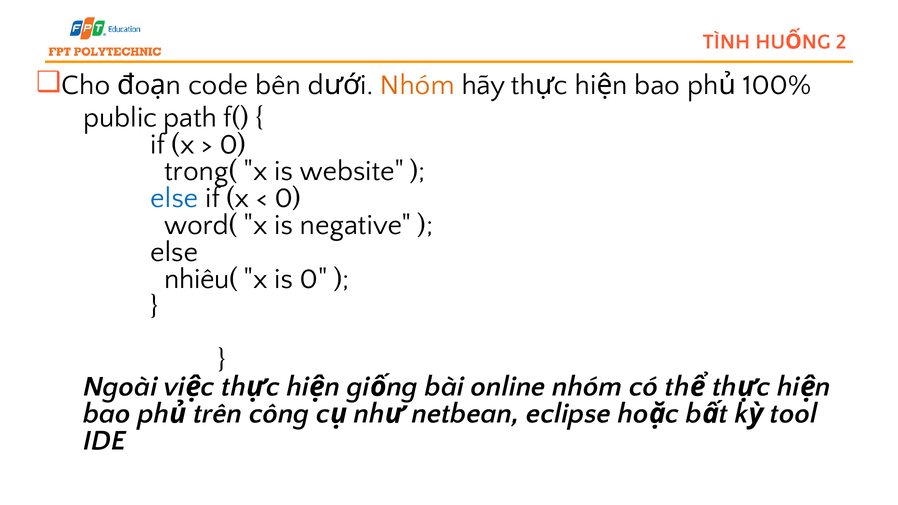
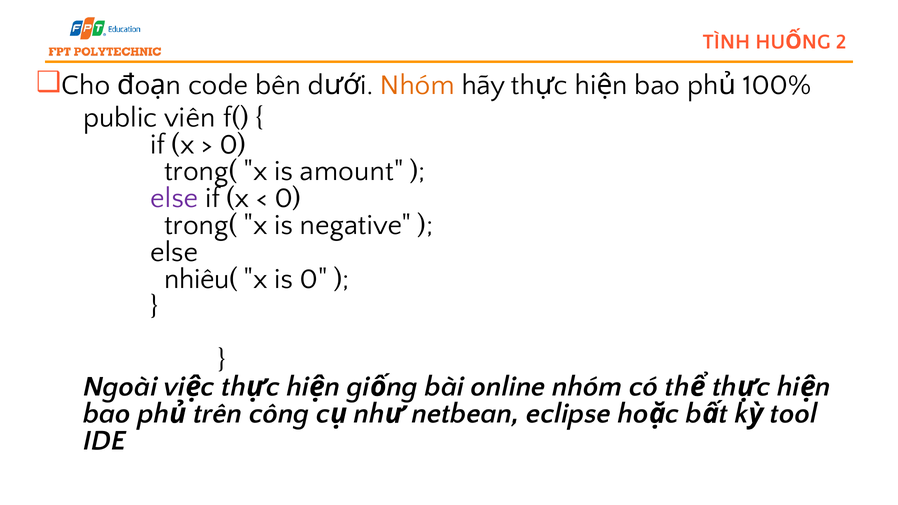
path: path -> viên
website: website -> amount
else at (174, 198) colour: blue -> purple
word( at (201, 225): word( -> trong(
